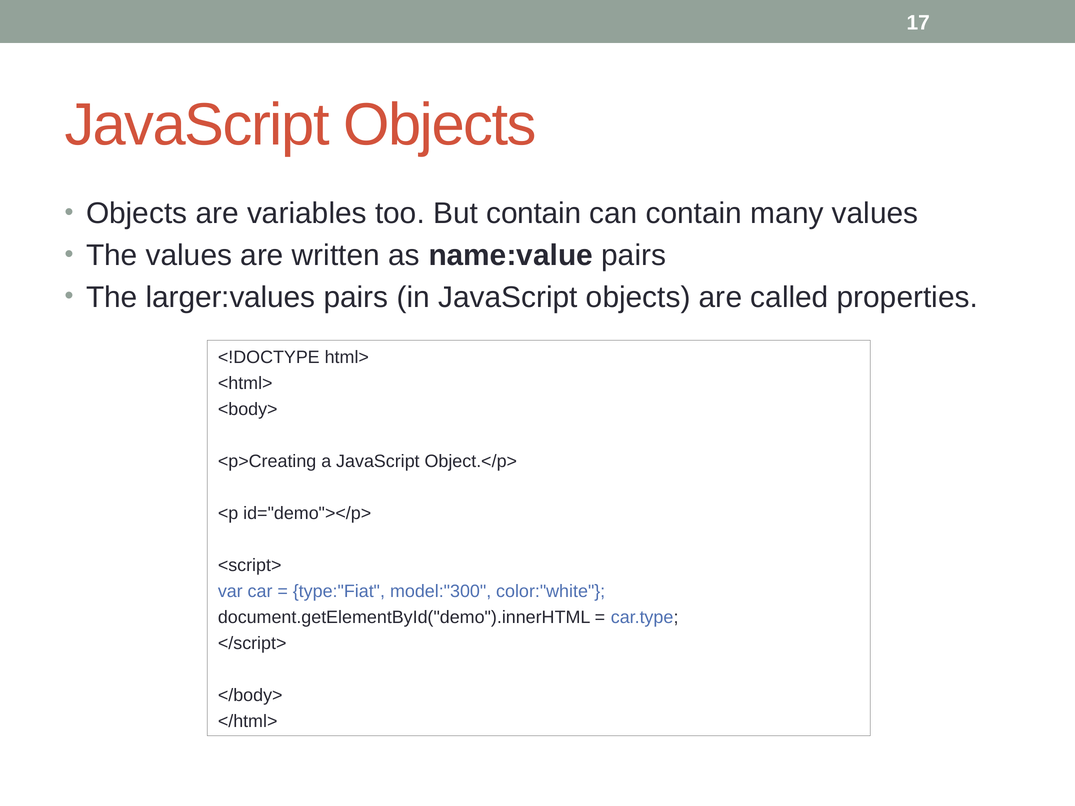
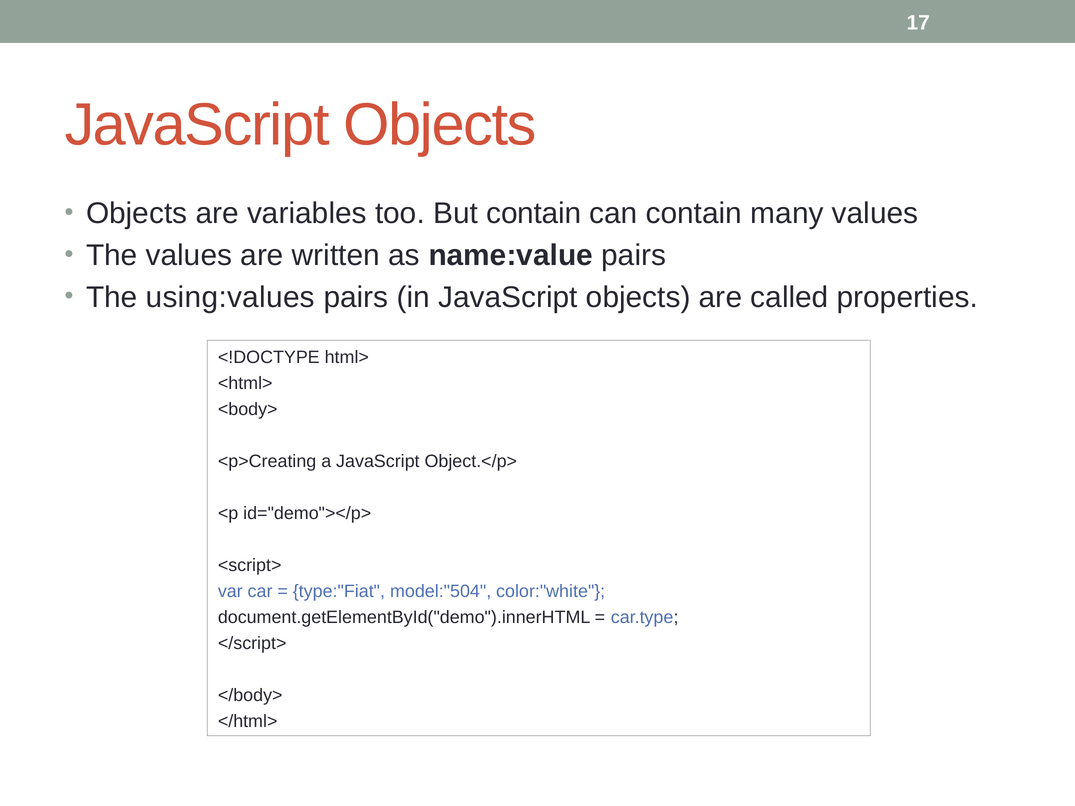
larger:values: larger:values -> using:values
model:"300: model:"300 -> model:"504
